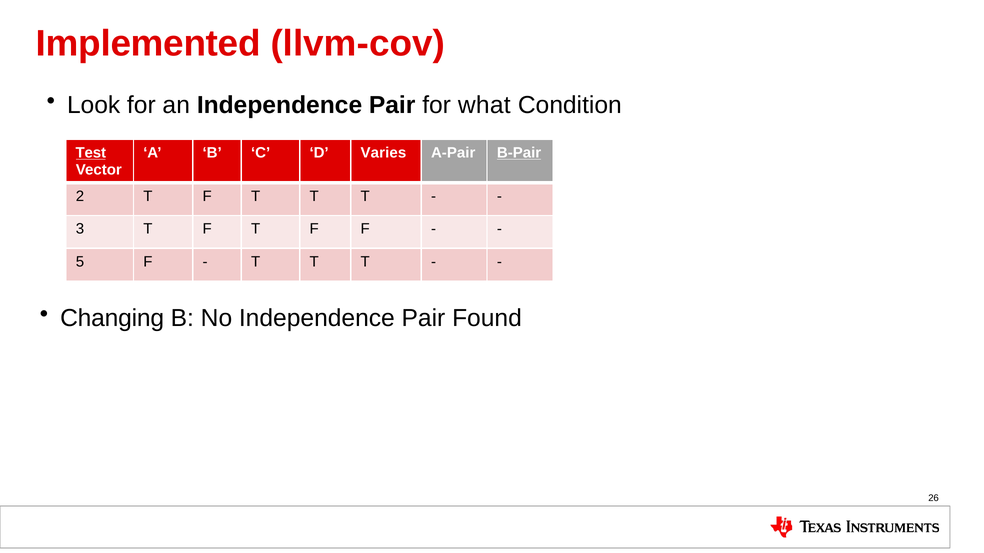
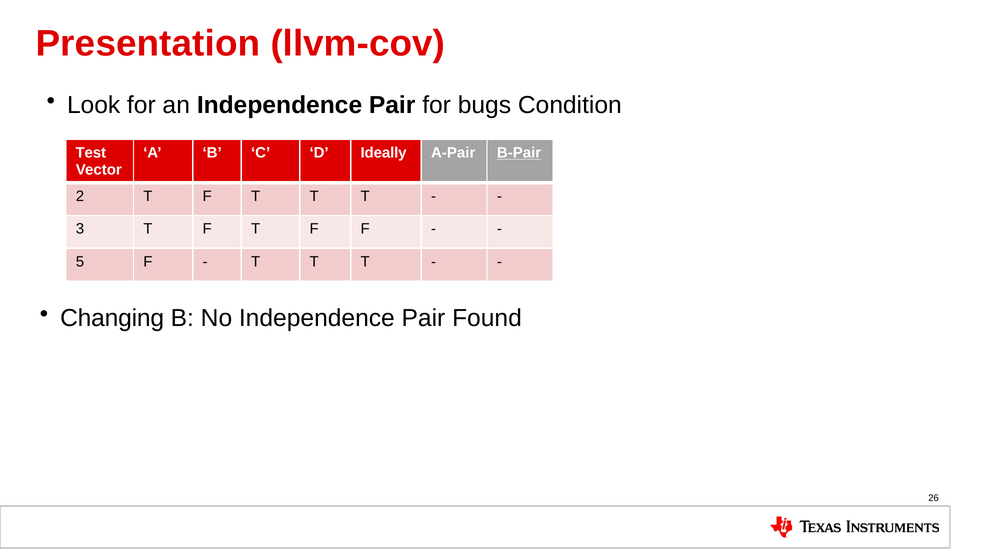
Implemented: Implemented -> Presentation
what: what -> bugs
Test underline: present -> none
Varies: Varies -> Ideally
